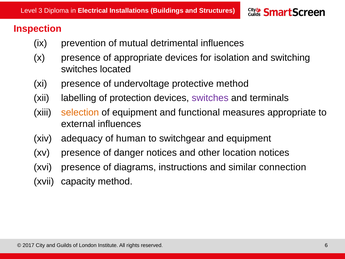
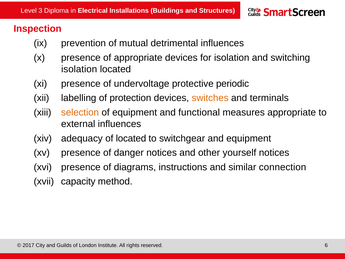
switches at (79, 69): switches -> isolation
protective method: method -> periodic
switches at (210, 98) colour: purple -> orange
of human: human -> located
location: location -> yourself
